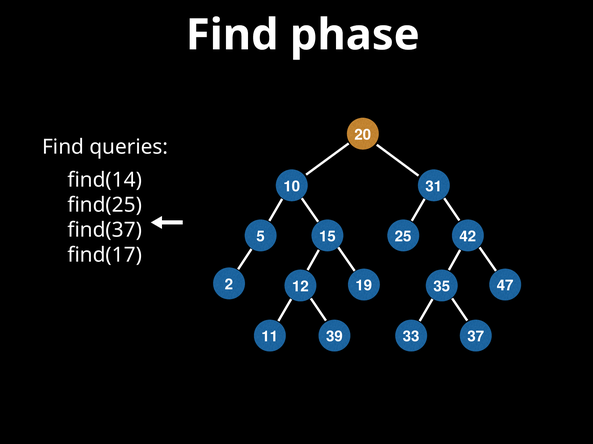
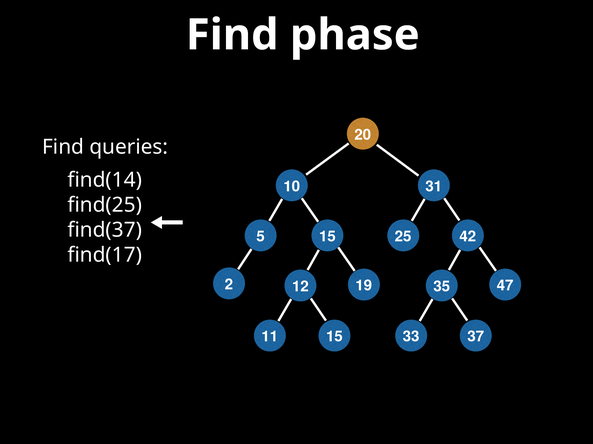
11 39: 39 -> 15
